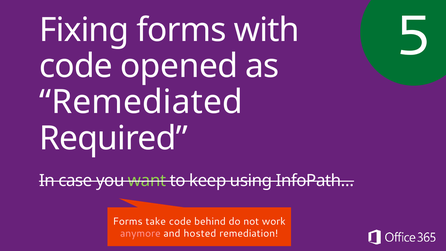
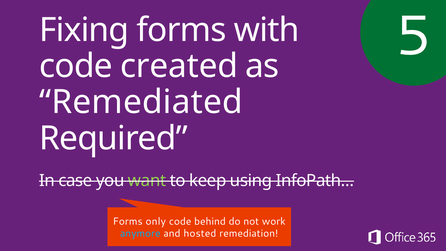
opened: opened -> created
take: take -> only
anymore colour: pink -> light blue
